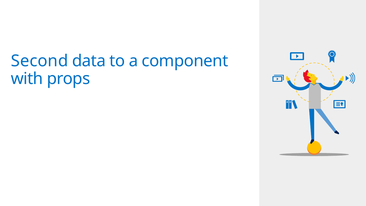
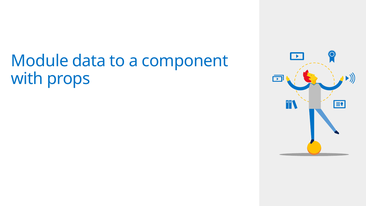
Second: Second -> Module
